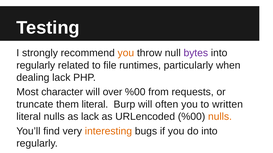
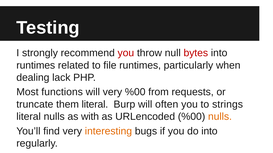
you at (126, 53) colour: orange -> red
bytes colour: purple -> red
regularly at (36, 65): regularly -> runtimes
character: character -> functions
will over: over -> very
written: written -> strings
as lack: lack -> with
